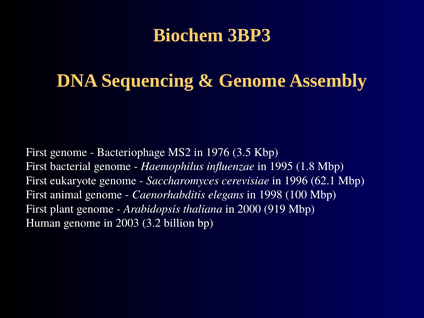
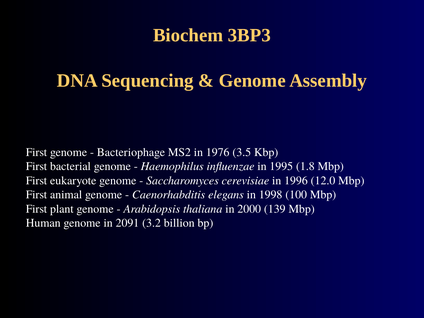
62.1: 62.1 -> 12.0
919: 919 -> 139
2003: 2003 -> 2091
